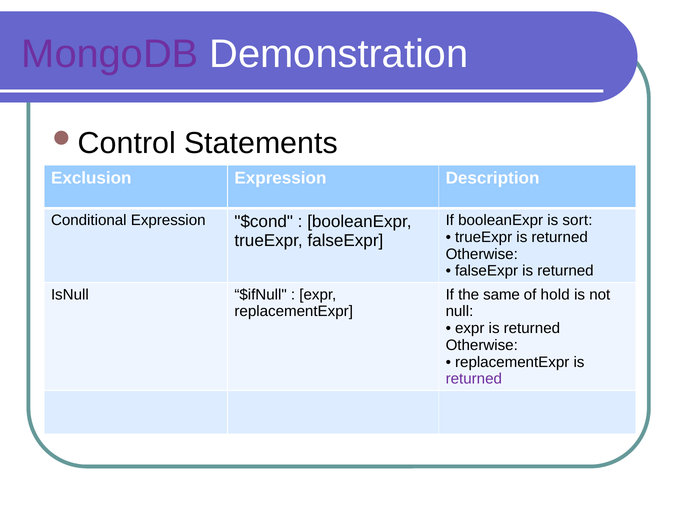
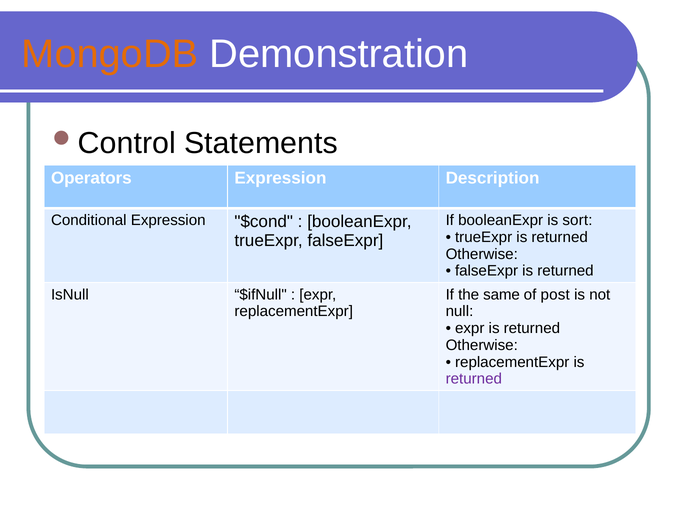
MongoDB colour: purple -> orange
Exclusion: Exclusion -> Operators
hold: hold -> post
